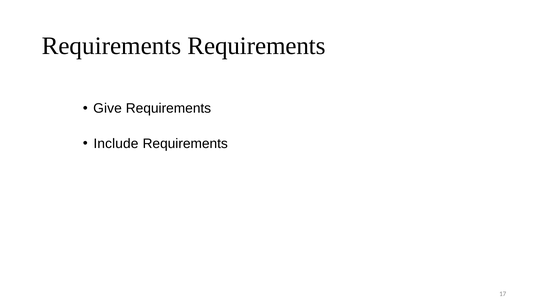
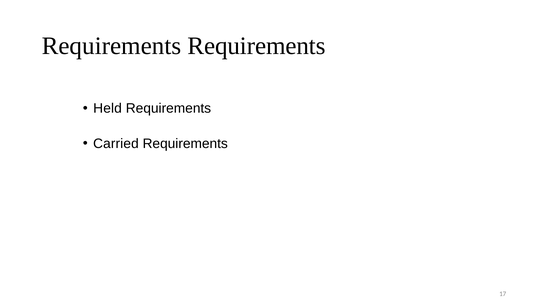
Give: Give -> Held
Include: Include -> Carried
